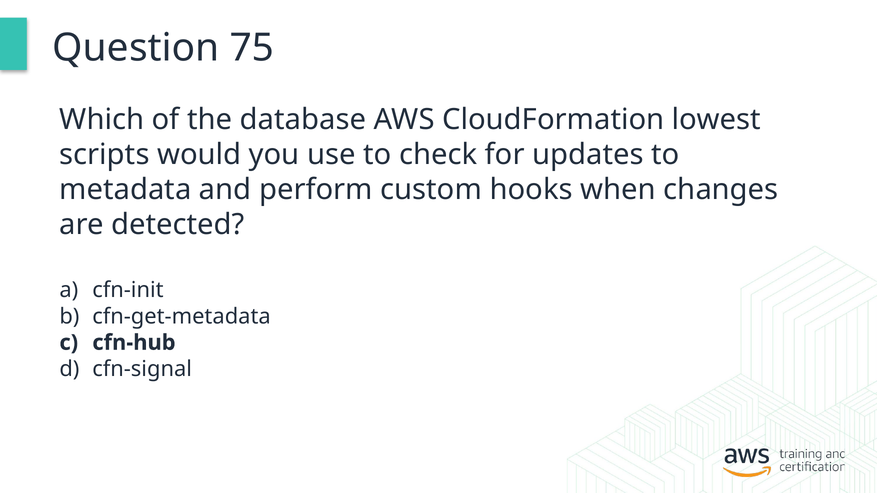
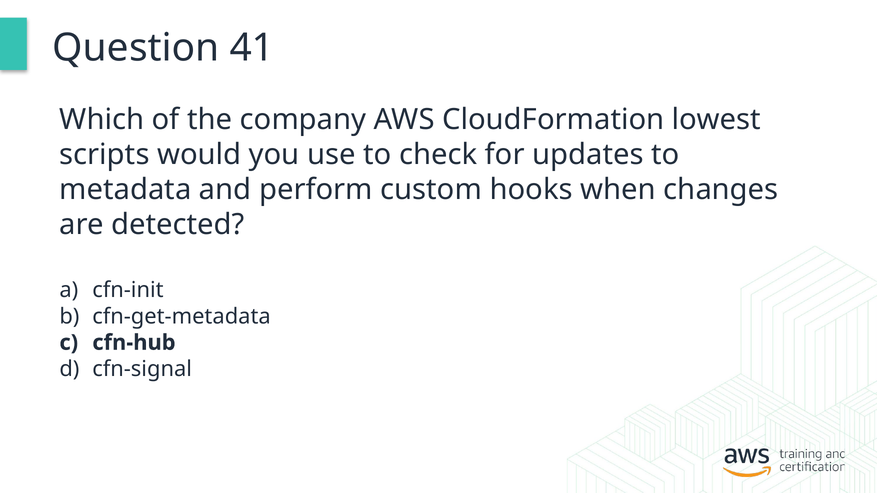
75: 75 -> 41
database: database -> company
